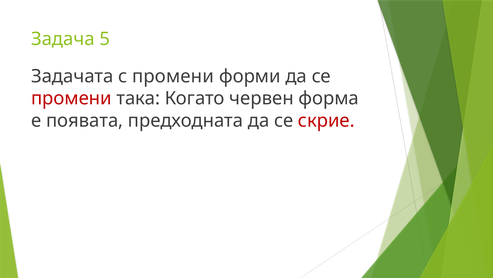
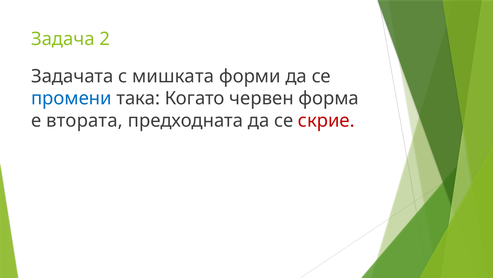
5: 5 -> 2
с промени: промени -> мишката
промени at (71, 98) colour: red -> blue
появата: появата -> втората
